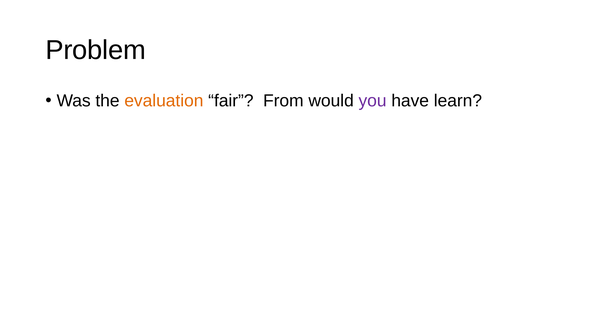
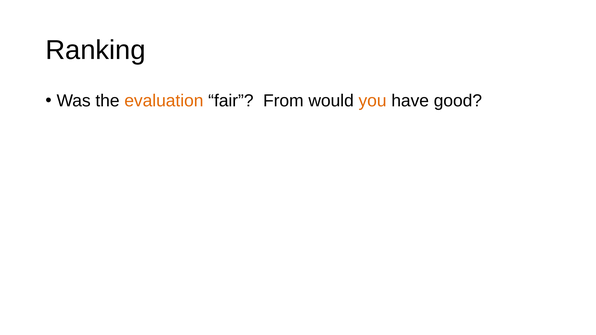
Problem: Problem -> Ranking
you colour: purple -> orange
learn: learn -> good
